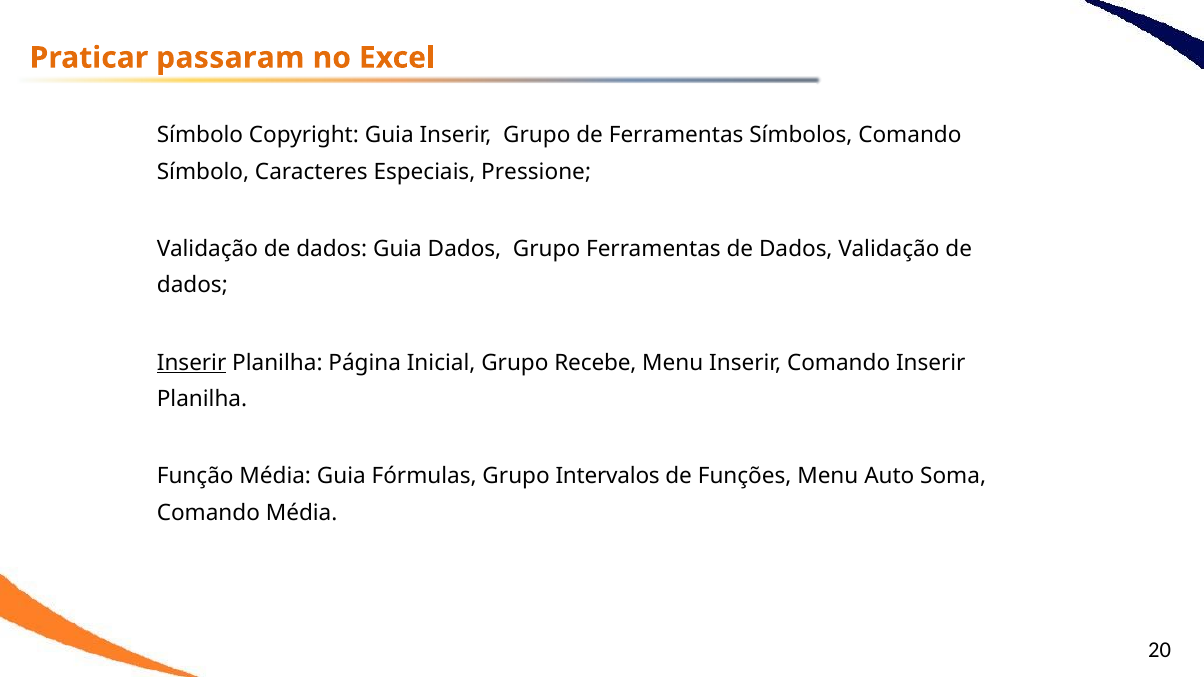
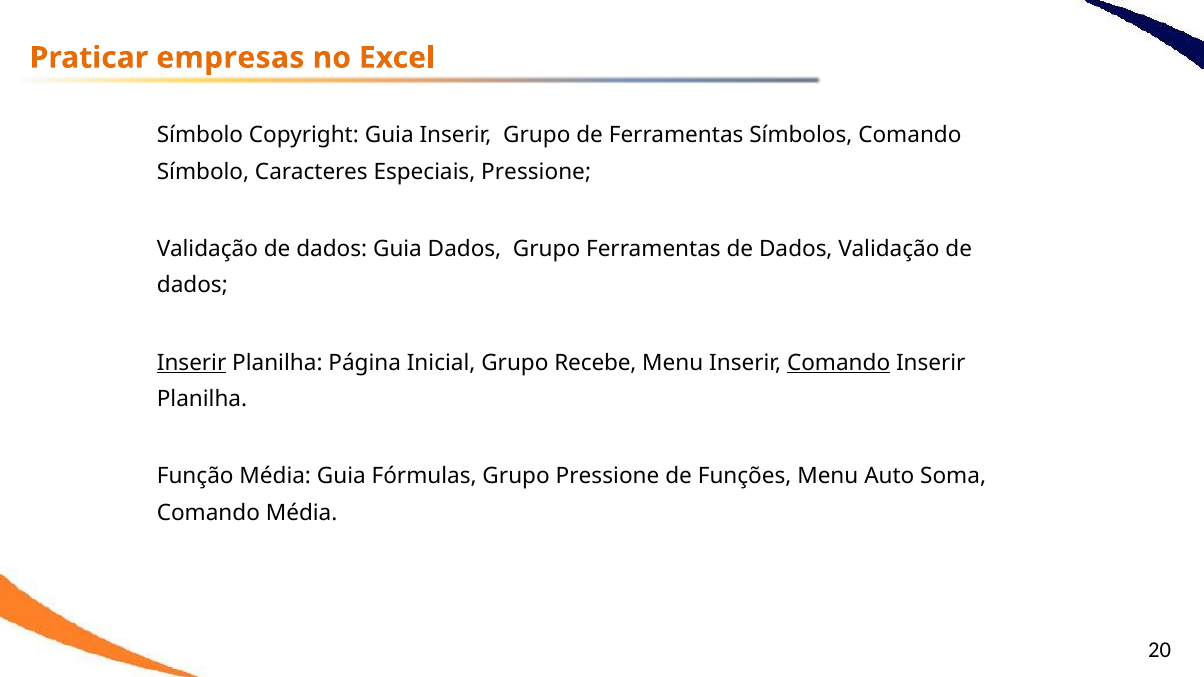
passaram: passaram -> empresas
Comando at (839, 363) underline: none -> present
Grupo Intervalos: Intervalos -> Pressione
